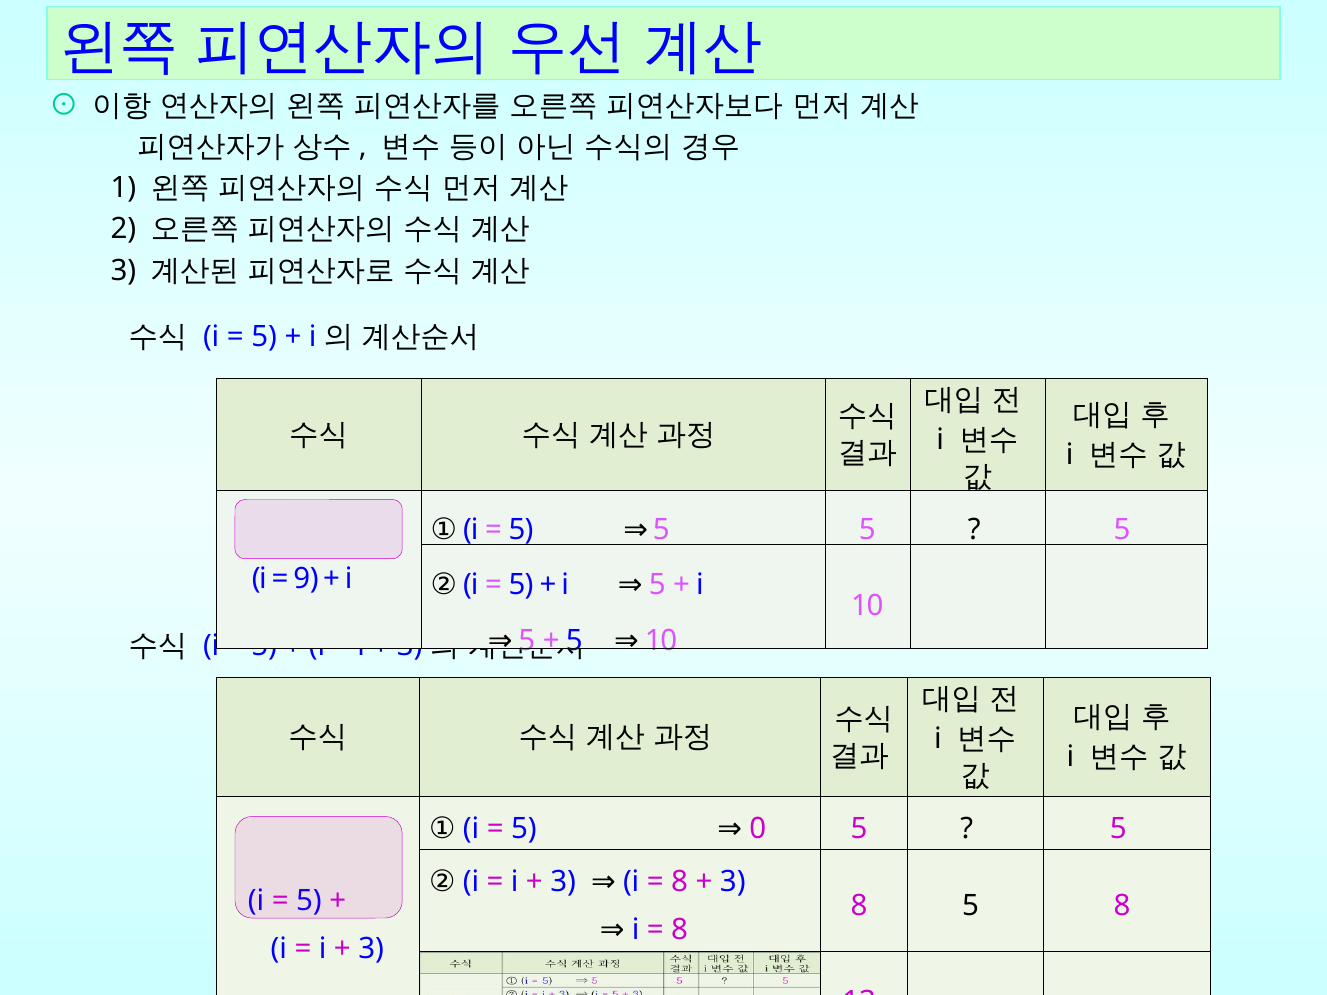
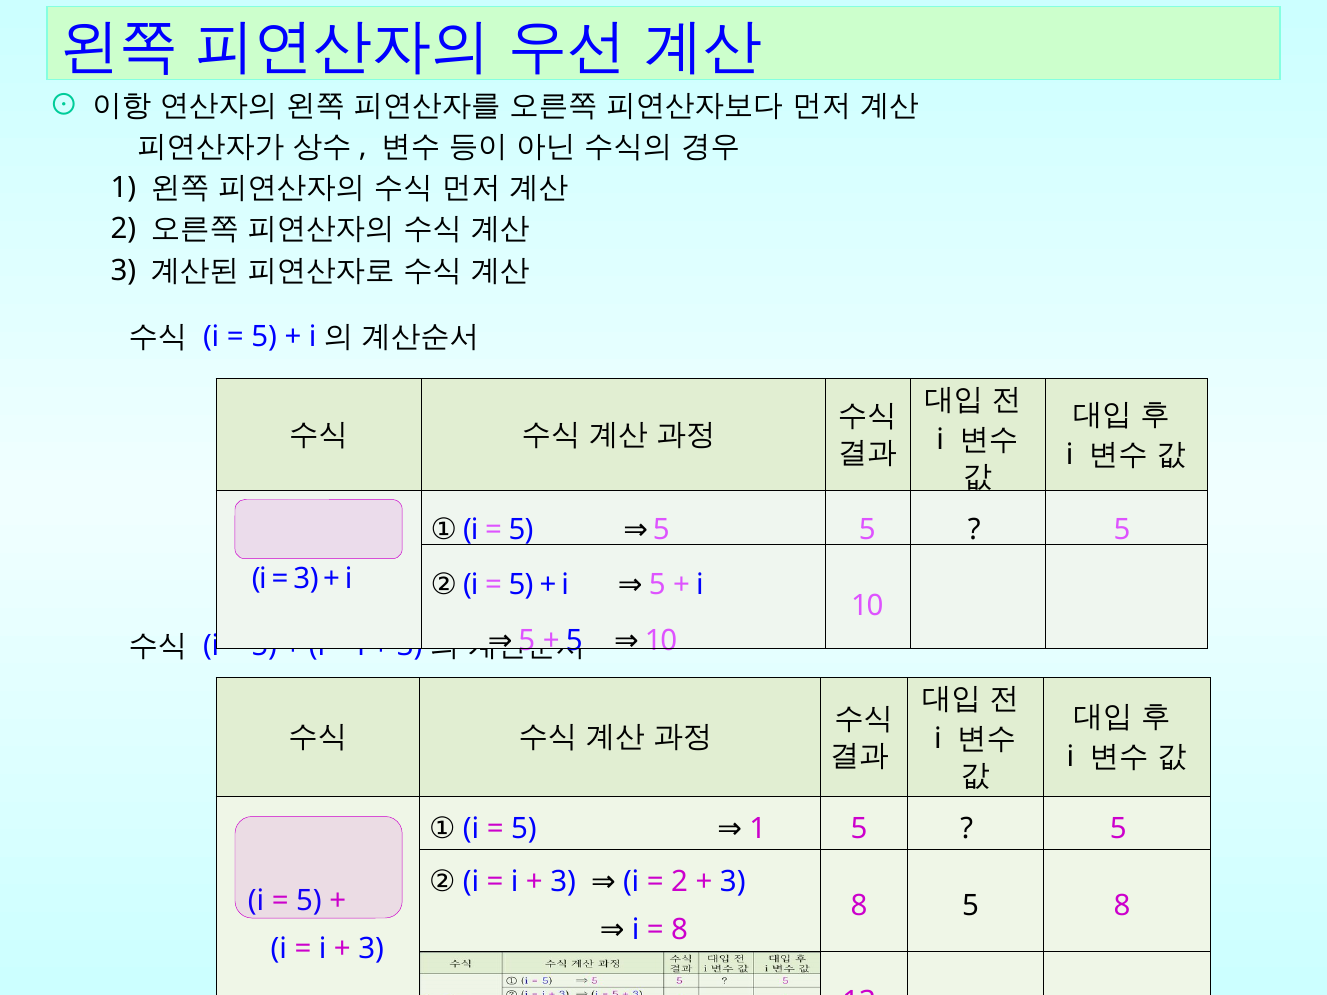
9 at (306, 579): 9 -> 3
0 at (758, 829): 0 -> 1
8 at (680, 882): 8 -> 2
